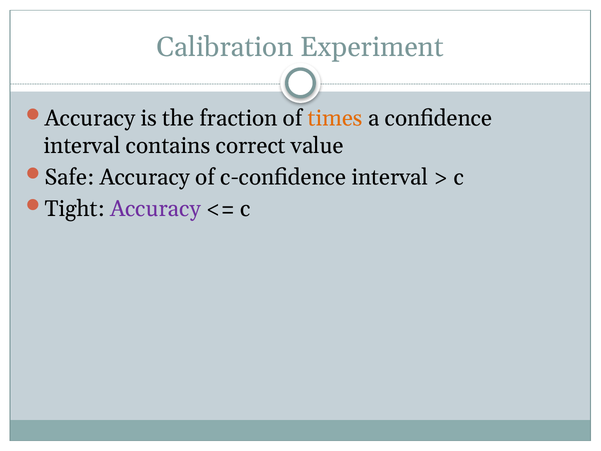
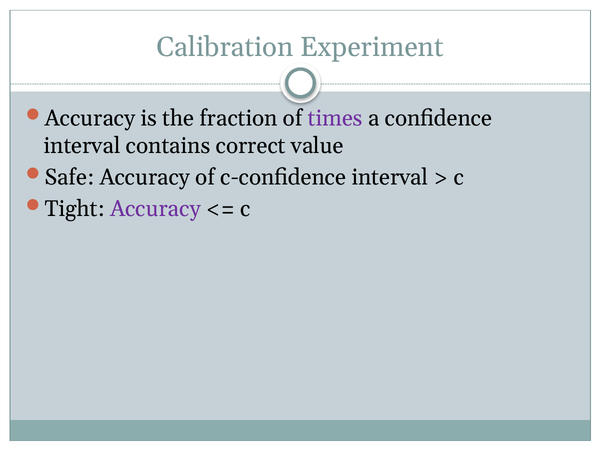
times colour: orange -> purple
